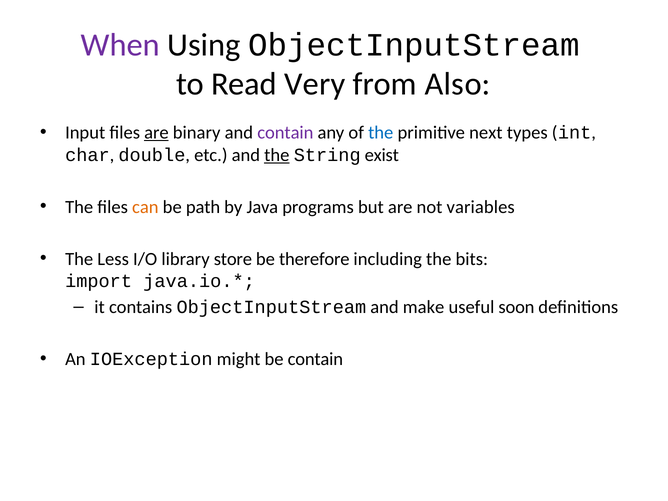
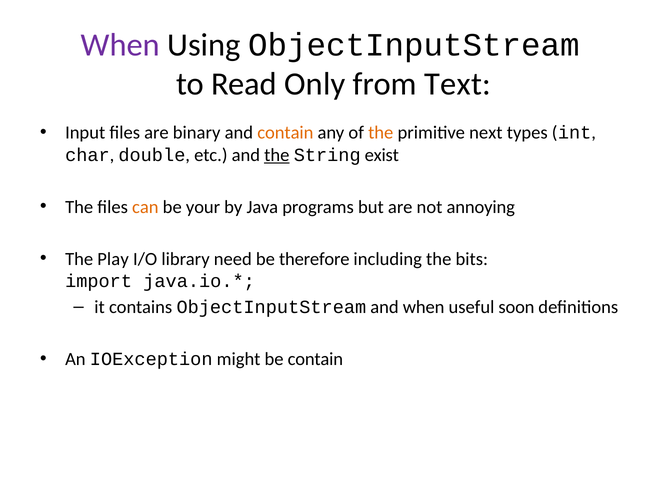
Very: Very -> Only
Also: Also -> Text
are at (156, 133) underline: present -> none
contain at (285, 133) colour: purple -> orange
the at (381, 133) colour: blue -> orange
path: path -> your
variables: variables -> annoying
Less: Less -> Play
store: store -> need
and make: make -> when
